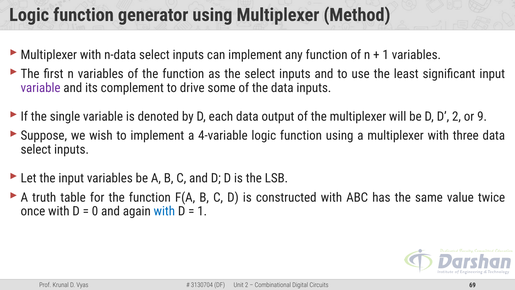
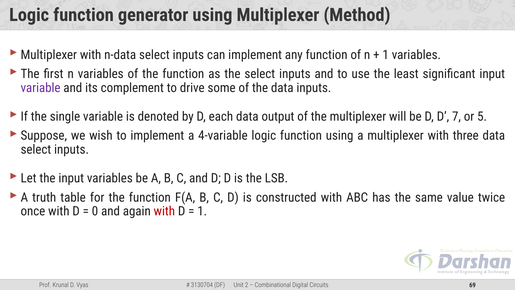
D 2: 2 -> 7
9: 9 -> 5
with at (164, 211) colour: blue -> red
